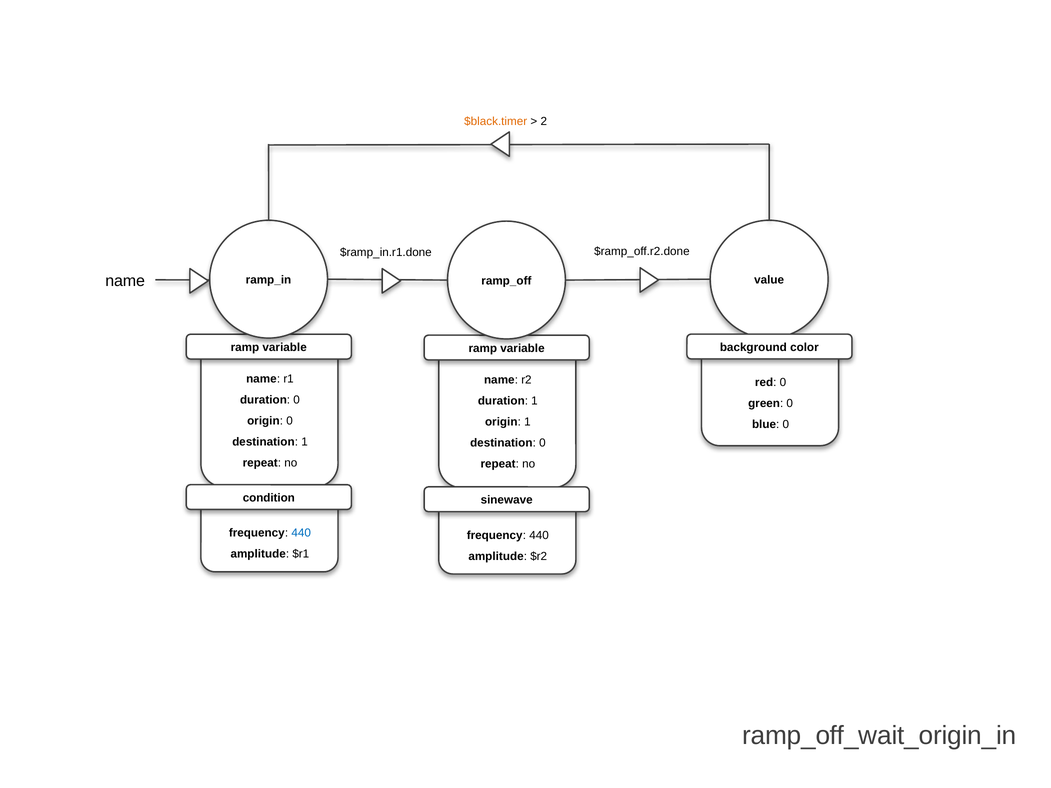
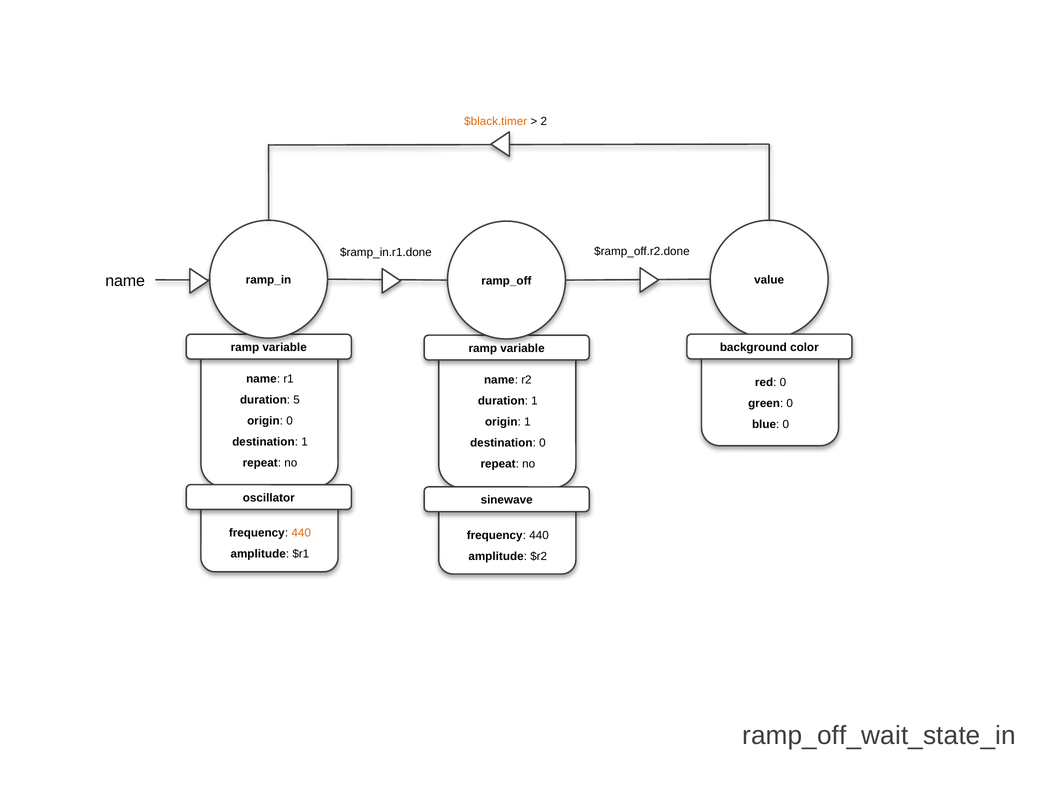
duration 0: 0 -> 5
condition: condition -> oscillator
440 at (301, 533) colour: blue -> orange
ramp_off_wait_origin_in: ramp_off_wait_origin_in -> ramp_off_wait_state_in
